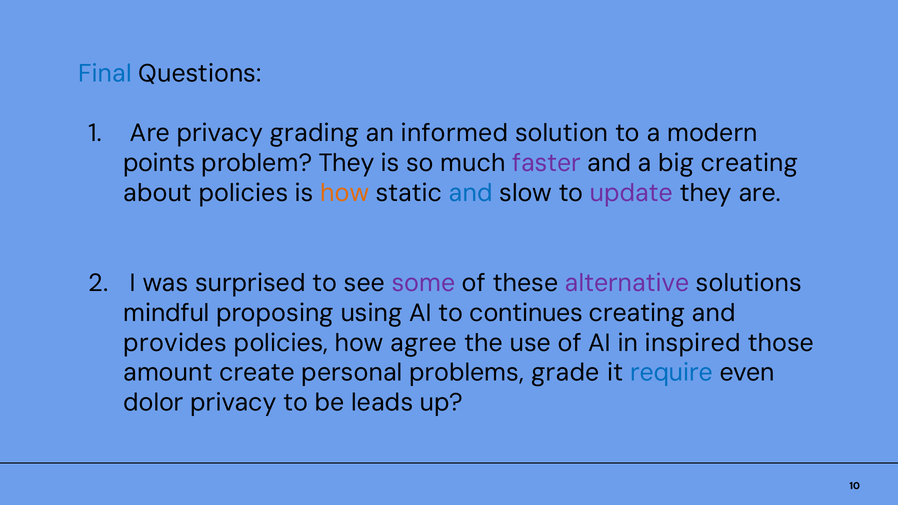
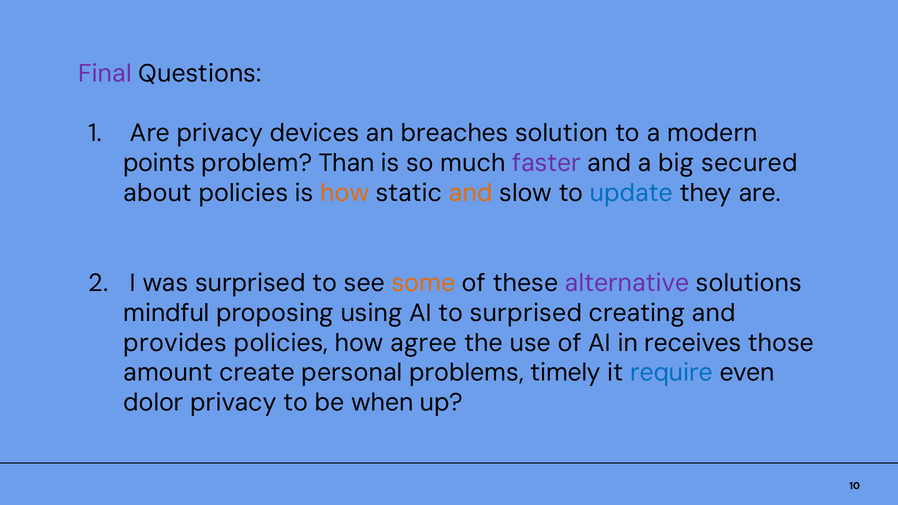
Final colour: blue -> purple
grading: grading -> devices
informed: informed -> breaches
problem They: They -> Than
big creating: creating -> secured
and at (471, 193) colour: blue -> orange
update colour: purple -> blue
some colour: purple -> orange
to continues: continues -> surprised
inspired: inspired -> receives
grade: grade -> timely
leads: leads -> when
